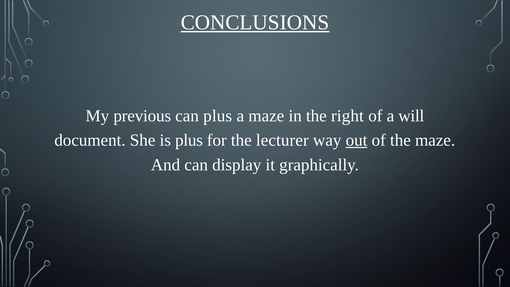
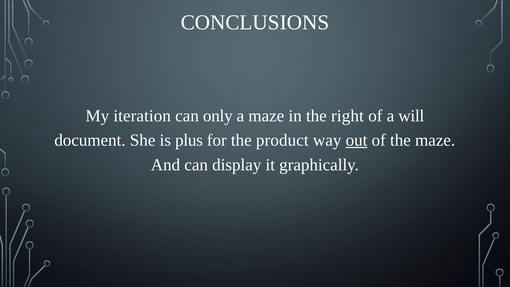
CONCLUSIONS underline: present -> none
previous: previous -> iteration
can plus: plus -> only
lecturer: lecturer -> product
